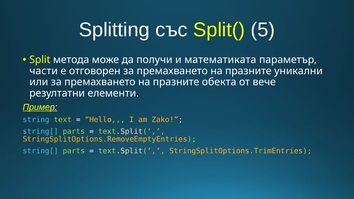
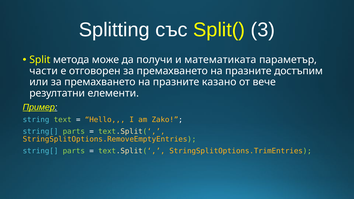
5: 5 -> 3
уникални: уникални -> достъпим
обекта: обекта -> казано
